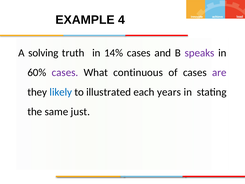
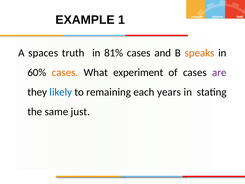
4: 4 -> 1
solving: solving -> spaces
14%: 14% -> 81%
speaks colour: purple -> orange
cases at (65, 72) colour: purple -> orange
continuous: continuous -> experiment
illustrated: illustrated -> remaining
